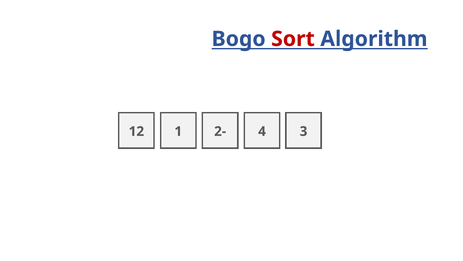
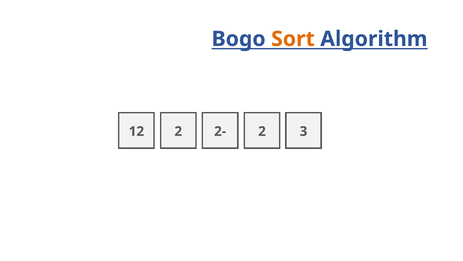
Sort colour: red -> orange
12 1: 1 -> 2
4 at (262, 131): 4 -> 2
